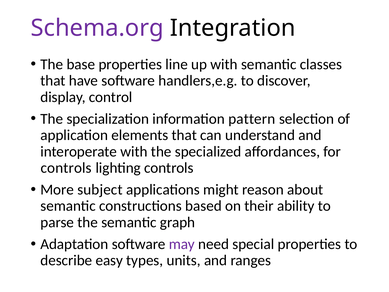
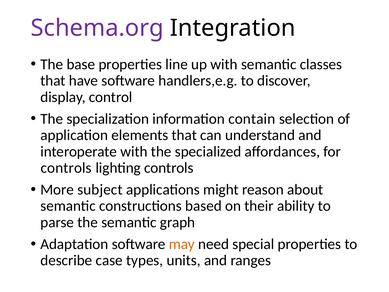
pattern: pattern -> contain
may colour: purple -> orange
easy: easy -> case
